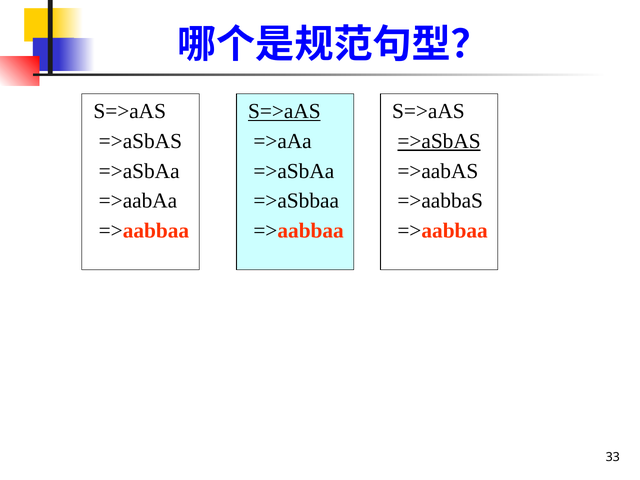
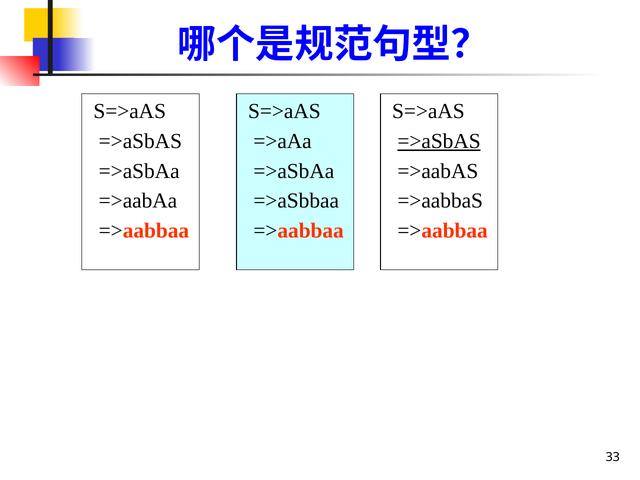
S=>aAS at (284, 111) underline: present -> none
